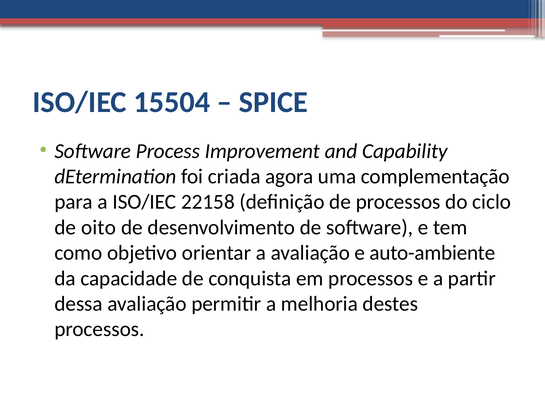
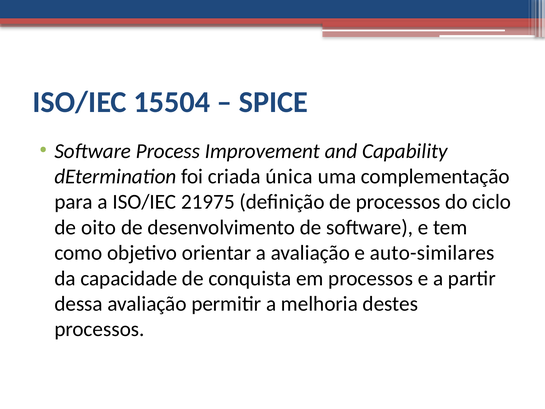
agora: agora -> única
22158: 22158 -> 21975
auto-ambiente: auto-ambiente -> auto-similares
